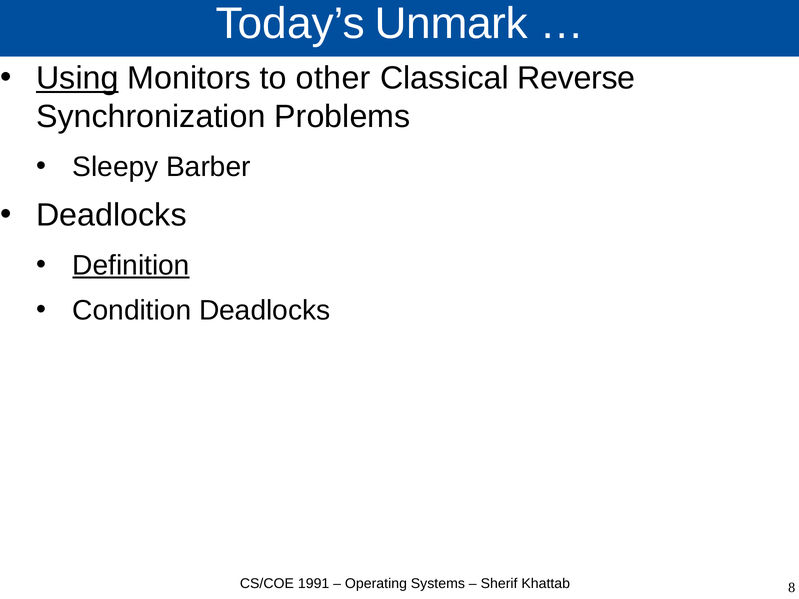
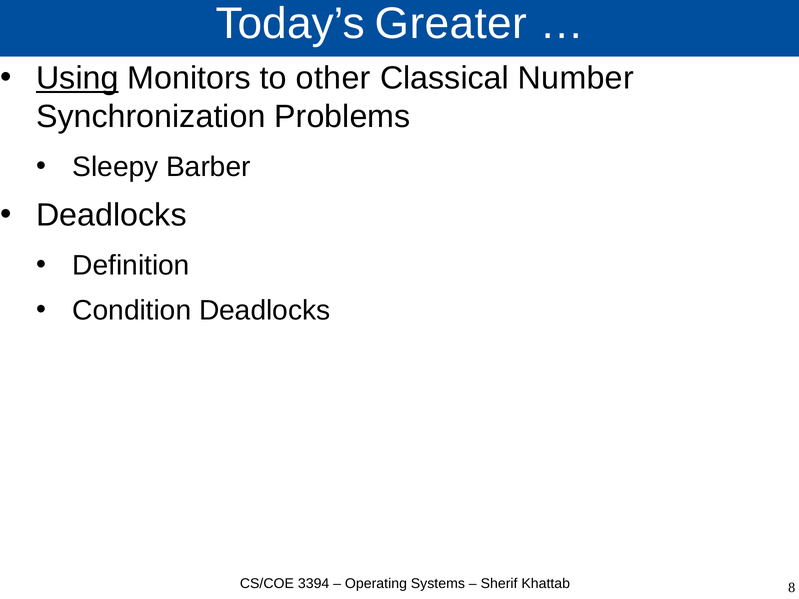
Unmark: Unmark -> Greater
Reverse: Reverse -> Number
Definition underline: present -> none
1991: 1991 -> 3394
